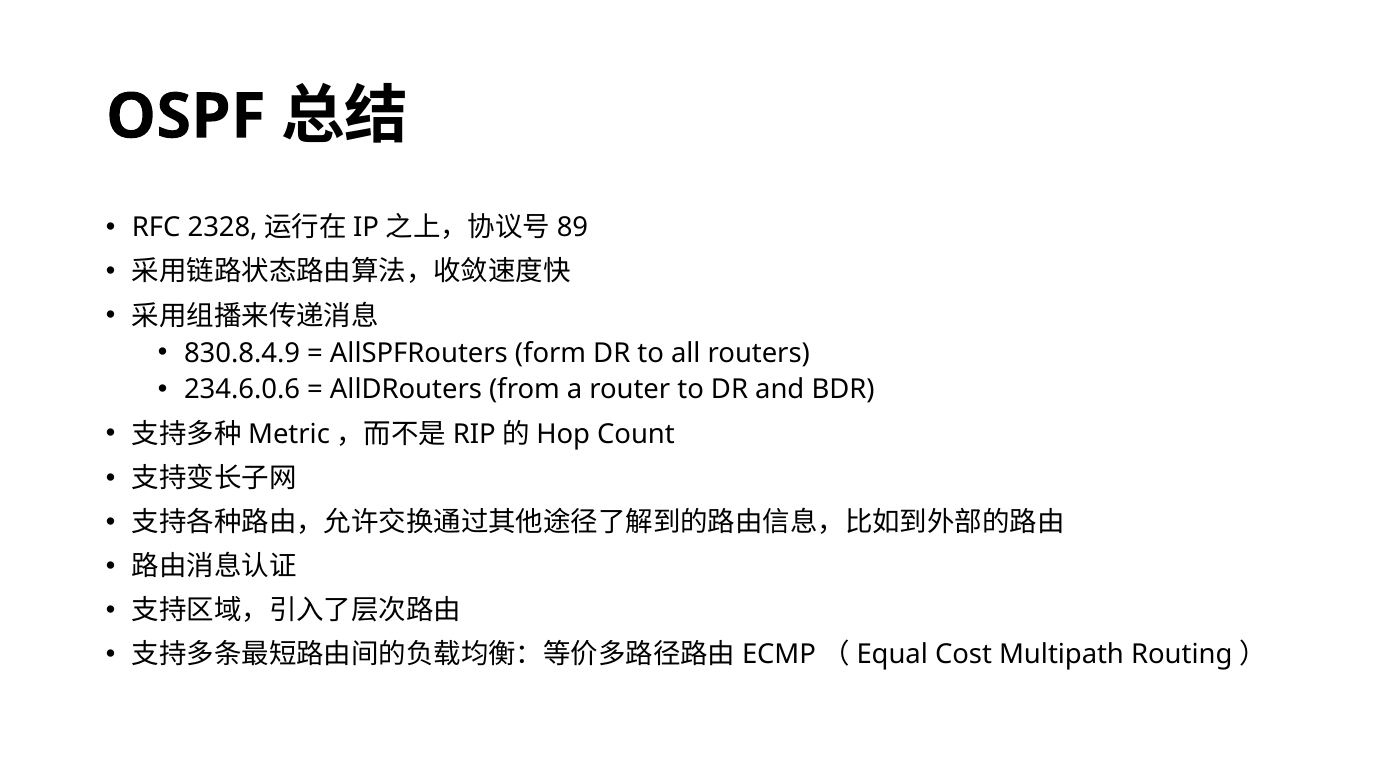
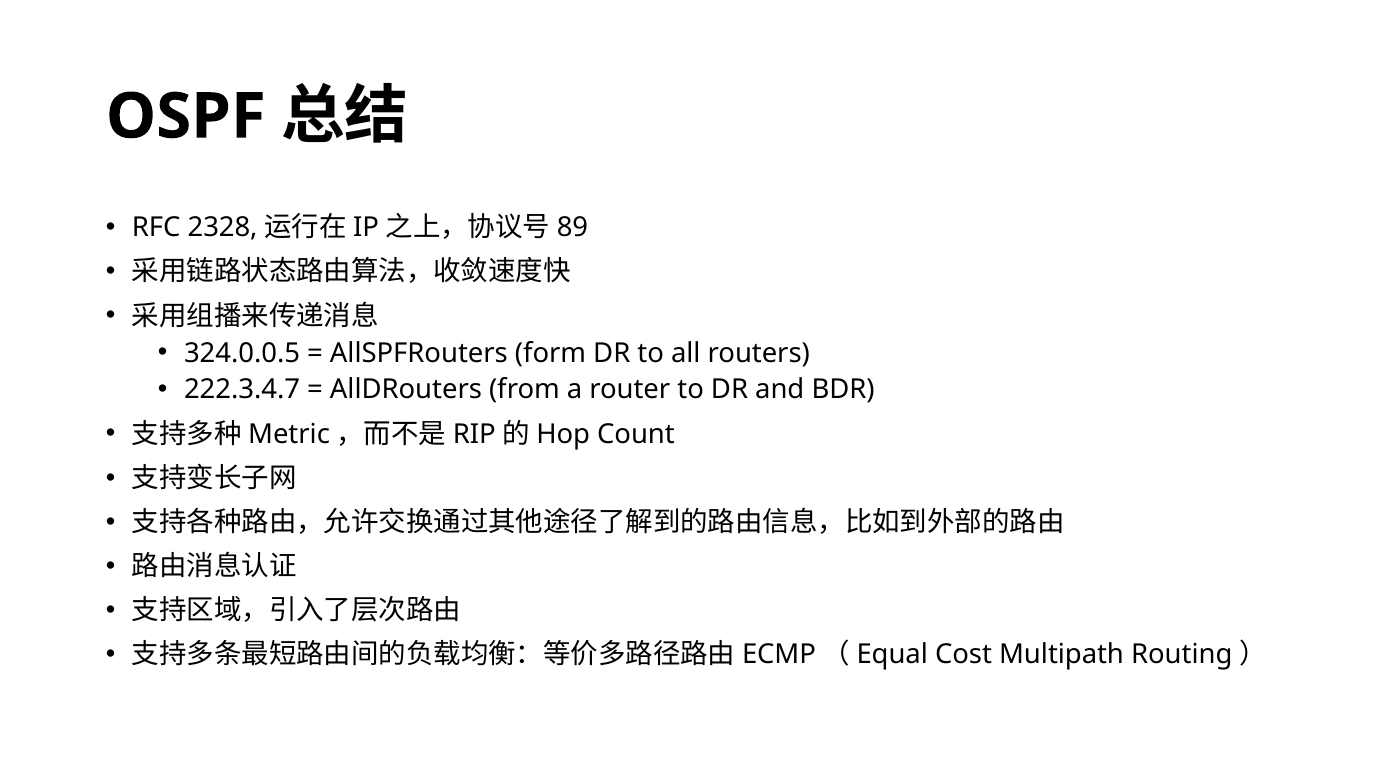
830.8.4.9: 830.8.4.9 -> 324.0.0.5
234.6.0.6: 234.6.0.6 -> 222.3.4.7
